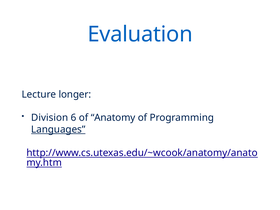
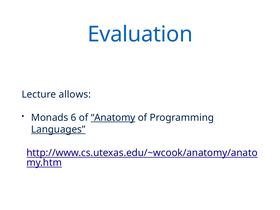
longer: longer -> allows
Division: Division -> Monads
Anatomy underline: none -> present
